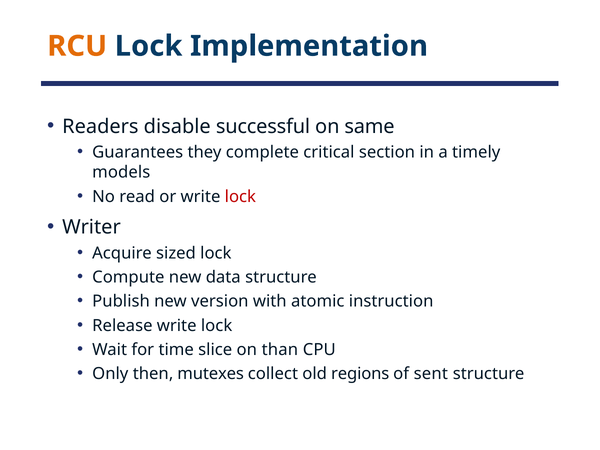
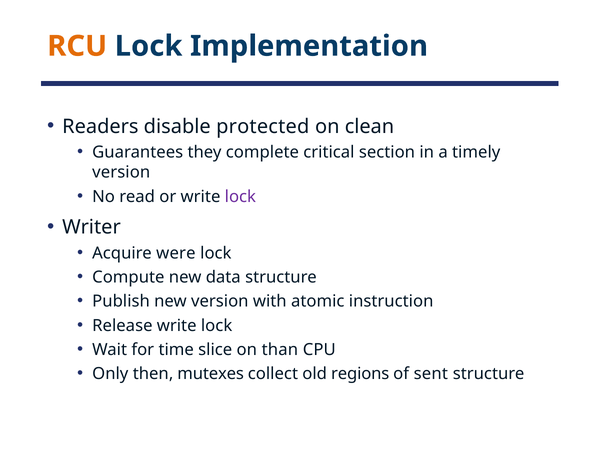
successful: successful -> protected
same: same -> clean
models at (121, 172): models -> version
lock at (240, 197) colour: red -> purple
sized: sized -> were
